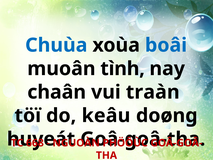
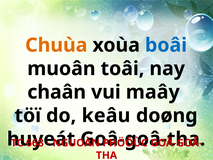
Chuùa colour: blue -> orange
tình: tình -> toâi
traàn: traàn -> maây
